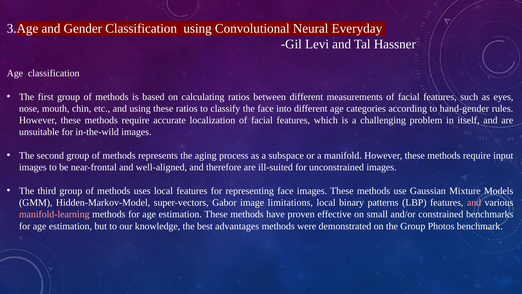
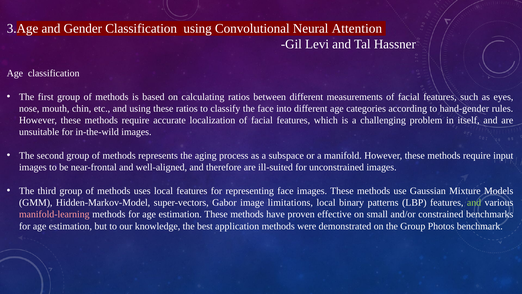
Everyday: Everyday -> Attention
and at (474, 202) colour: pink -> light green
advantages: advantages -> application
